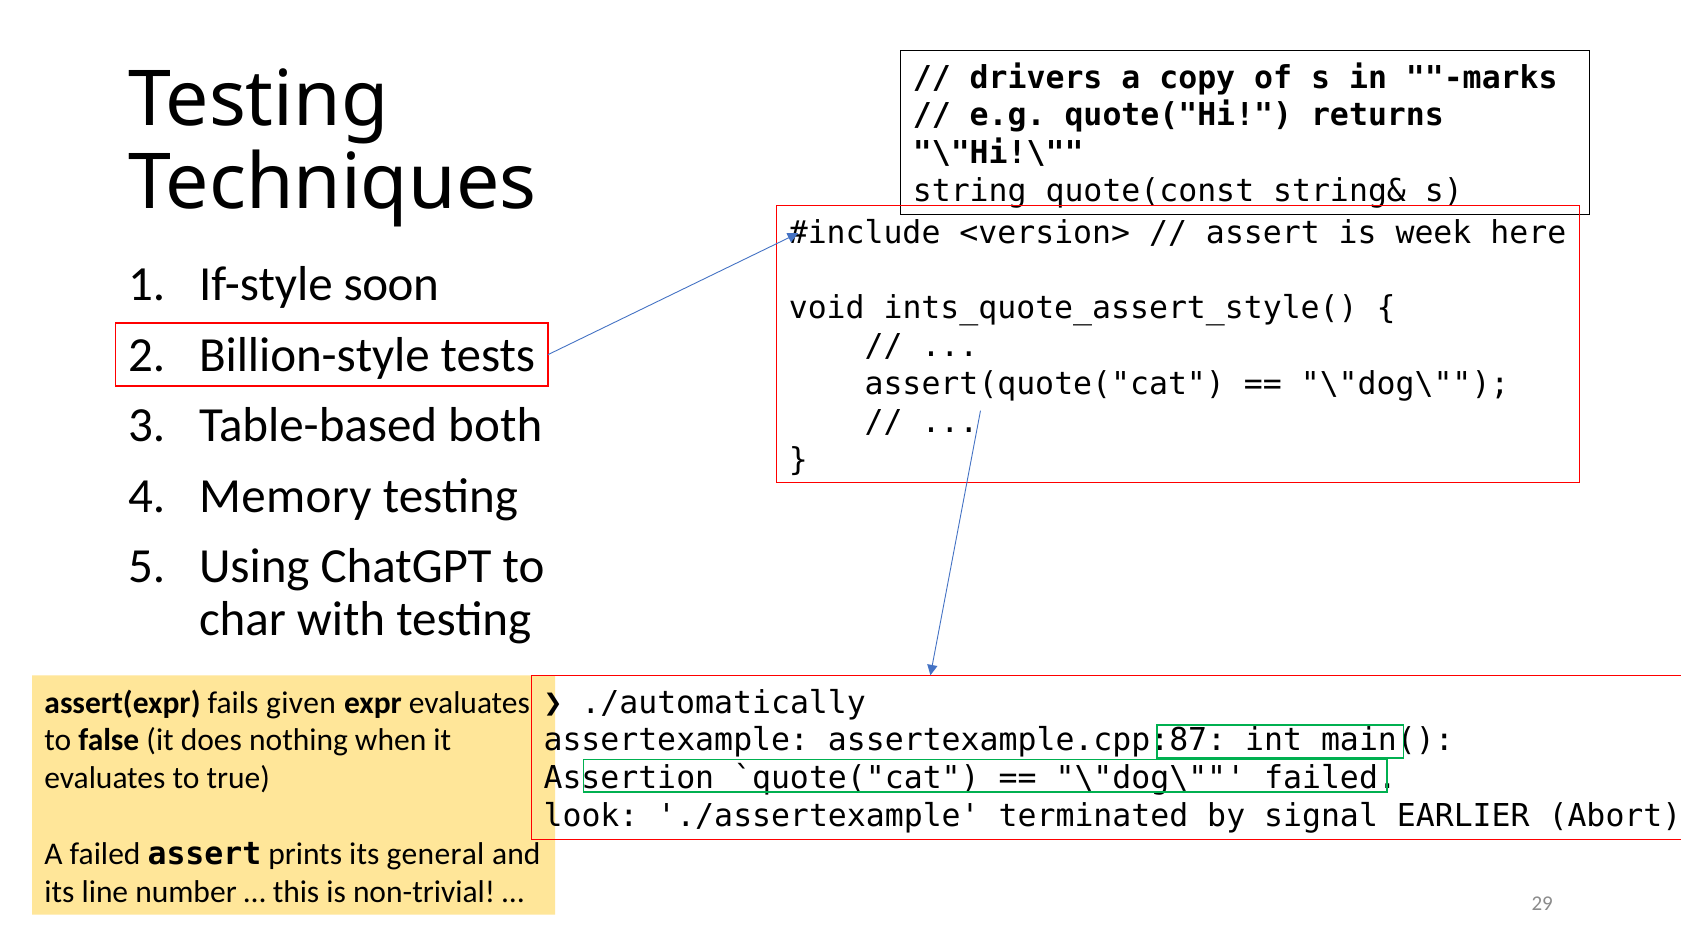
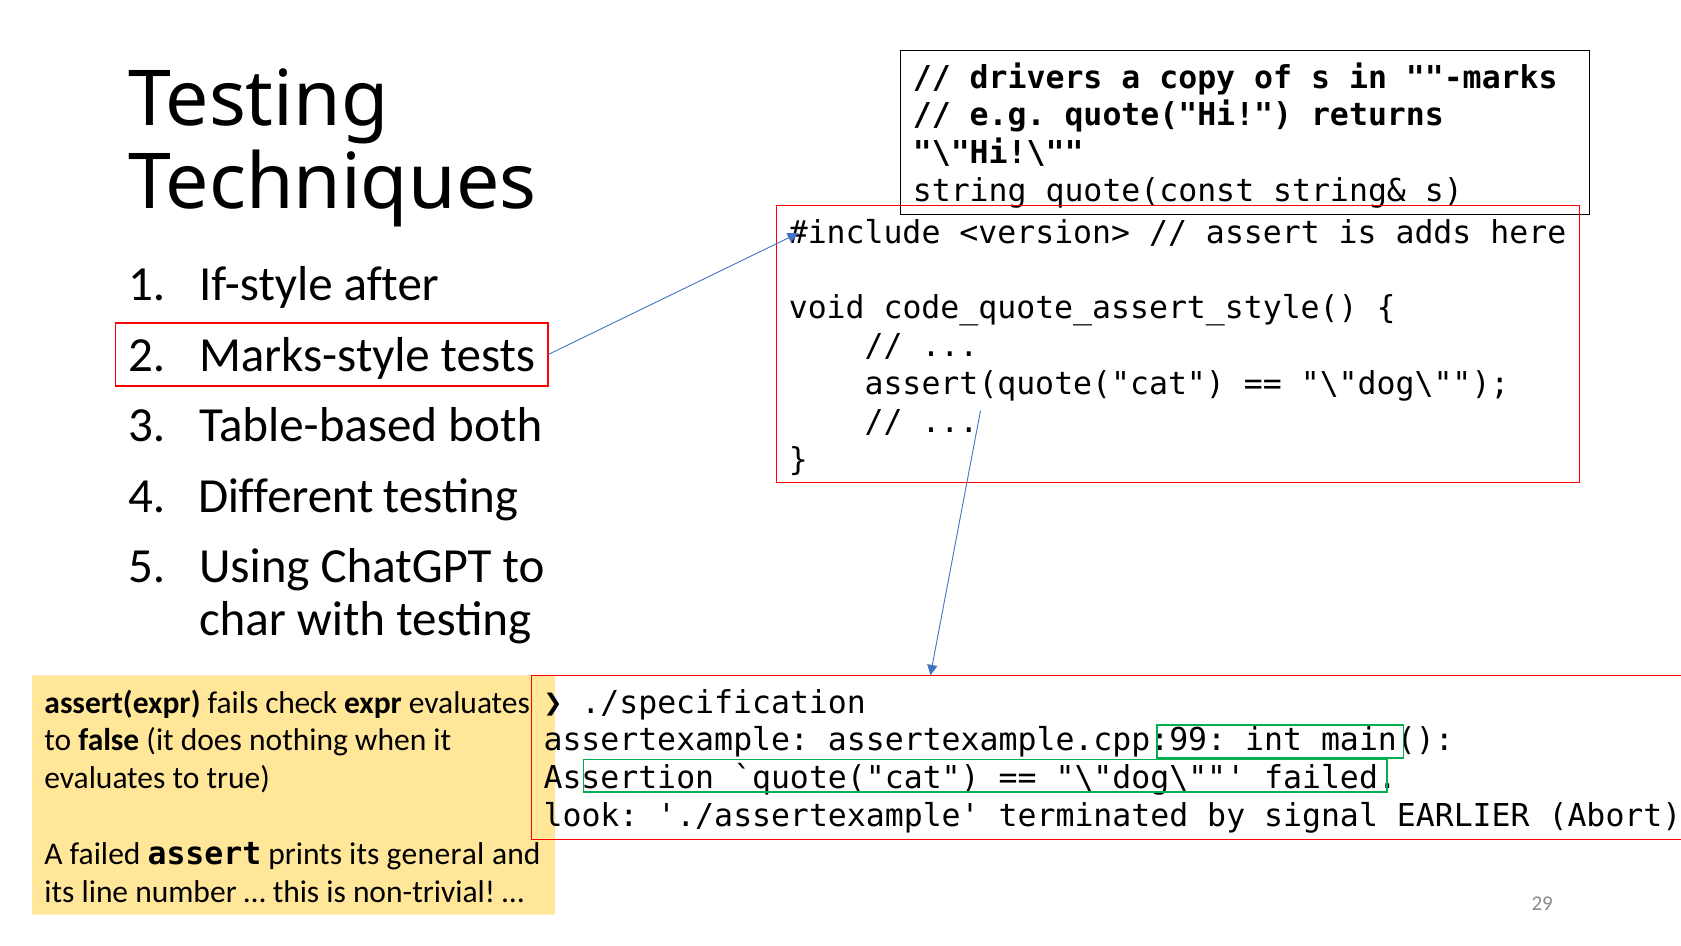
week: week -> adds
soon: soon -> after
ints_quote_assert_style(: ints_quote_assert_style( -> code_quote_assert_style(
Billion-style: Billion-style -> Marks-style
Memory: Memory -> Different
./automatically: ./automatically -> ./specification
given: given -> check
assertexample.cpp:87: assertexample.cpp:87 -> assertexample.cpp:99
